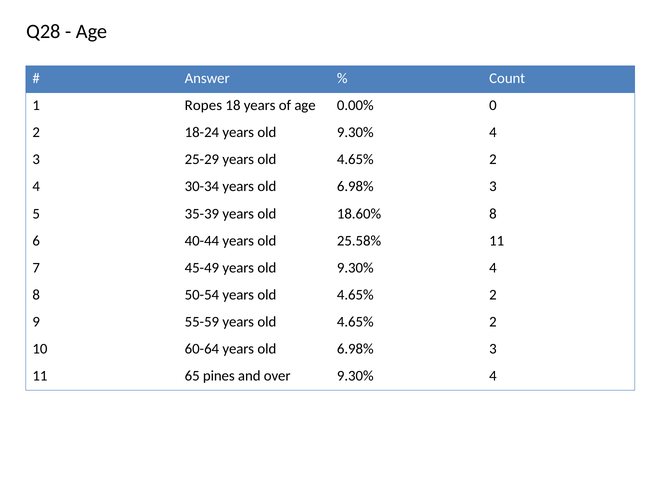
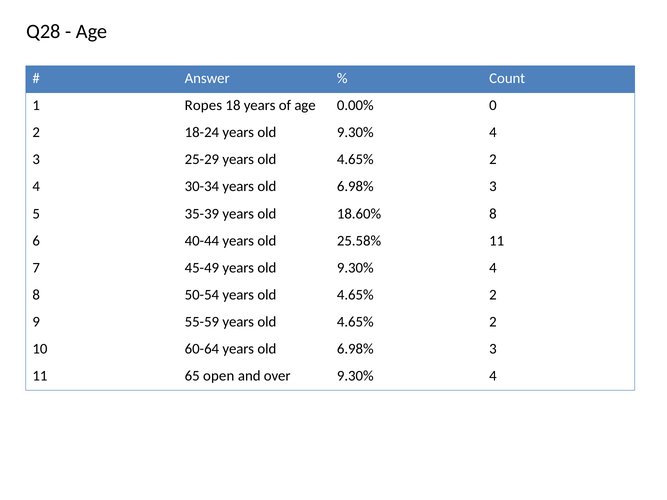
pines: pines -> open
